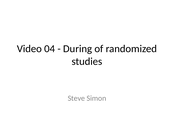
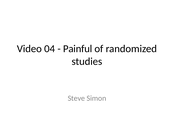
During: During -> Painful
